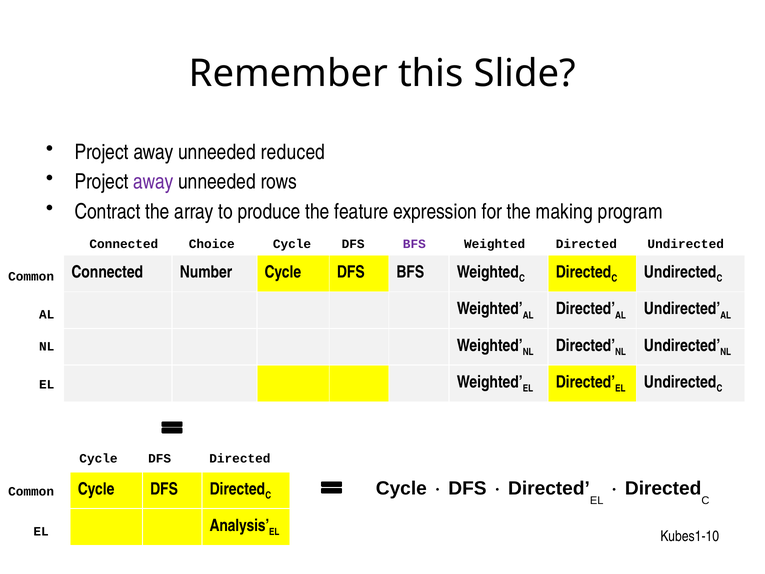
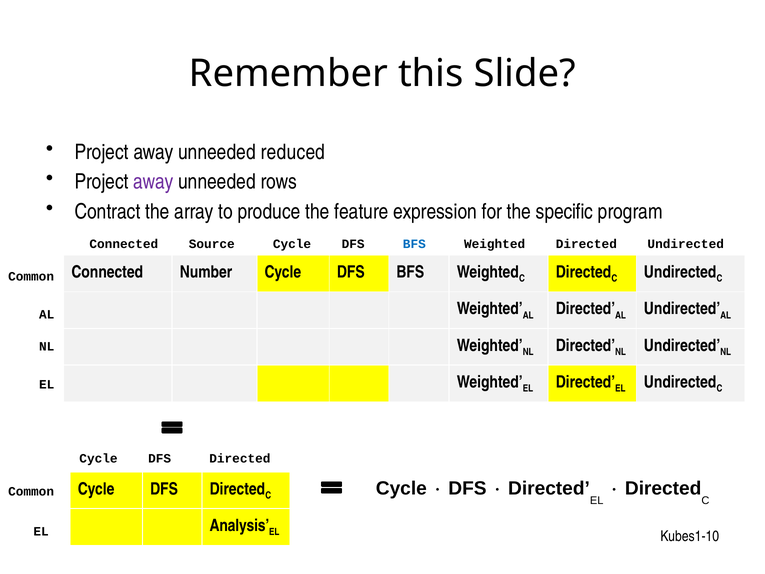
making: making -> specific
Choice: Choice -> Source
BFS at (414, 244) colour: purple -> blue
